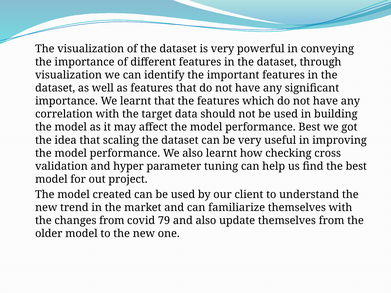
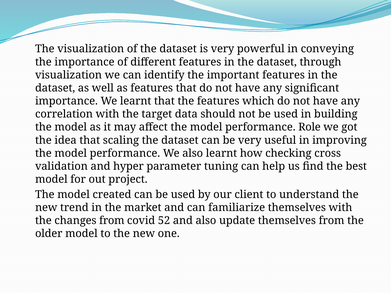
performance Best: Best -> Role
79: 79 -> 52
